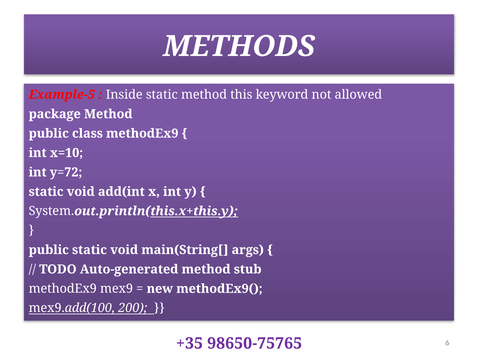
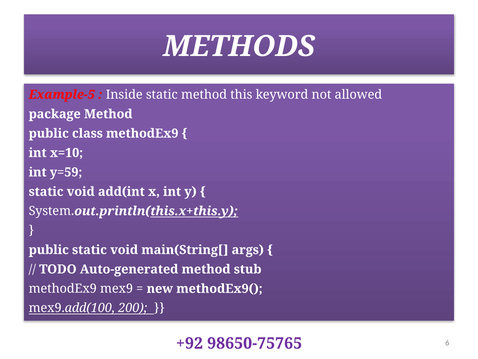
y=72: y=72 -> y=59
+35: +35 -> +92
